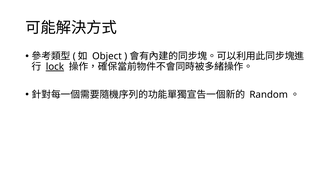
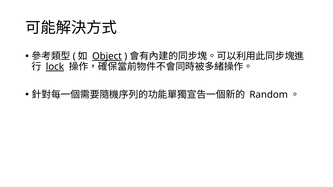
Object underline: none -> present
